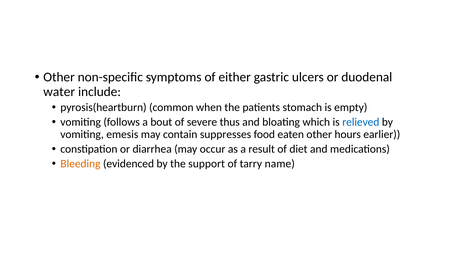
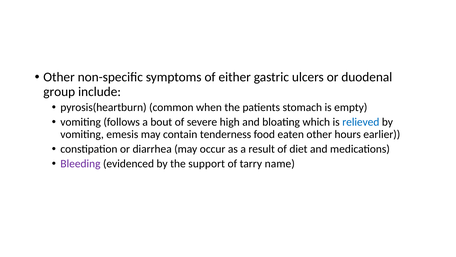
water: water -> group
thus: thus -> high
suppresses: suppresses -> tenderness
Bleeding colour: orange -> purple
